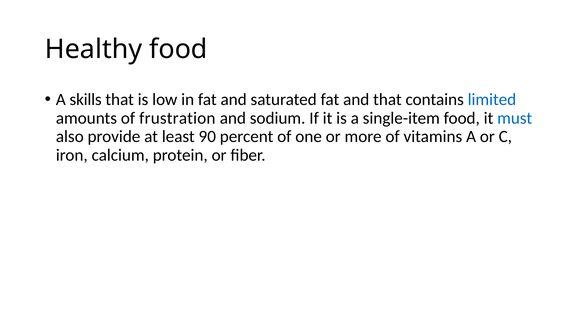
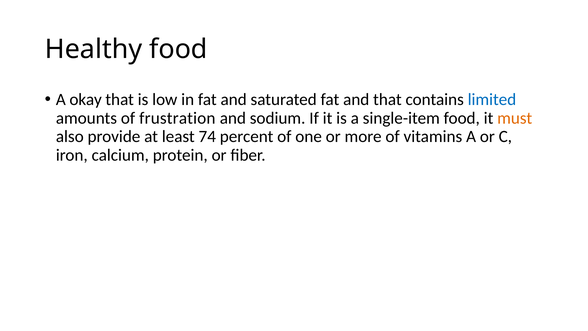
skills: skills -> okay
must colour: blue -> orange
90: 90 -> 74
